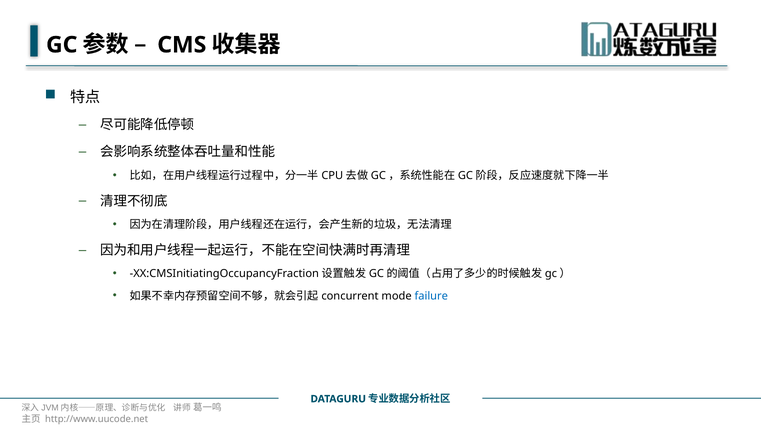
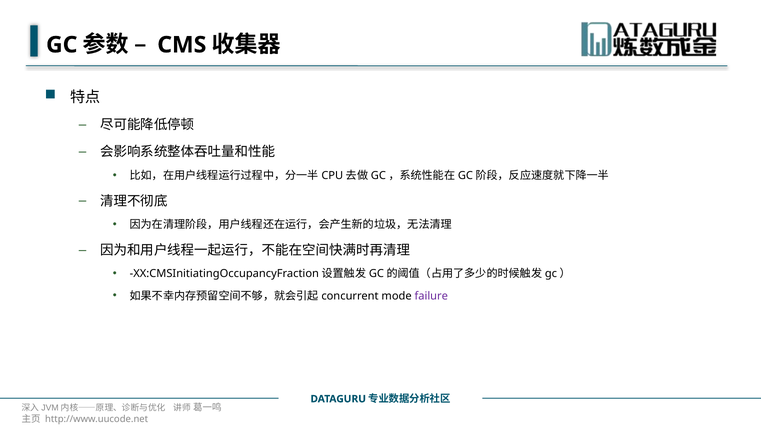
failure colour: blue -> purple
